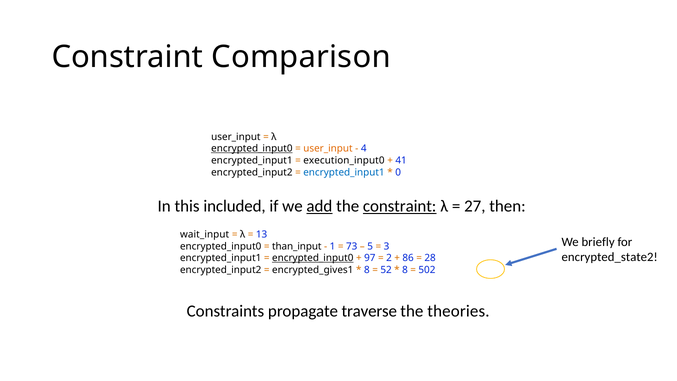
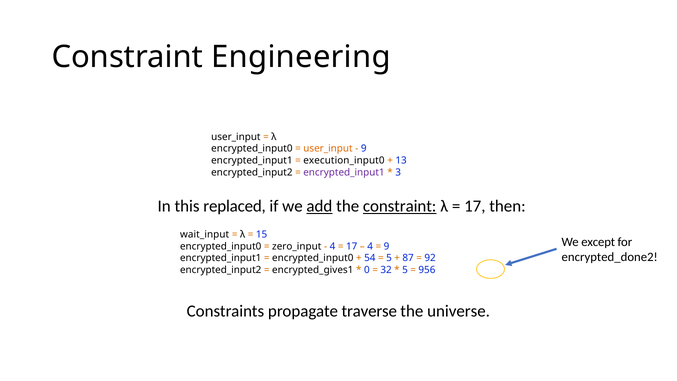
Comparison: Comparison -> Engineering
encrypted_input0 at (252, 149) underline: present -> none
4 at (364, 149): 4 -> 9
41: 41 -> 13
encrypted_input1 at (344, 172) colour: blue -> purple
0: 0 -> 3
included: included -> replaced
27 at (475, 206): 27 -> 17
13: 13 -> 15
briefly: briefly -> except
than_input: than_input -> zero_input
1 at (333, 246): 1 -> 4
73 at (352, 246): 73 -> 17
5 at (370, 246): 5 -> 4
3 at (386, 246): 3 -> 9
encrypted_state2: encrypted_state2 -> encrypted_done2
encrypted_input0 at (313, 258) underline: present -> none
97: 97 -> 54
2 at (389, 258): 2 -> 5
86: 86 -> 87
28: 28 -> 92
8 at (367, 270): 8 -> 0
52: 52 -> 32
8 at (405, 270): 8 -> 5
502: 502 -> 956
theories: theories -> universe
